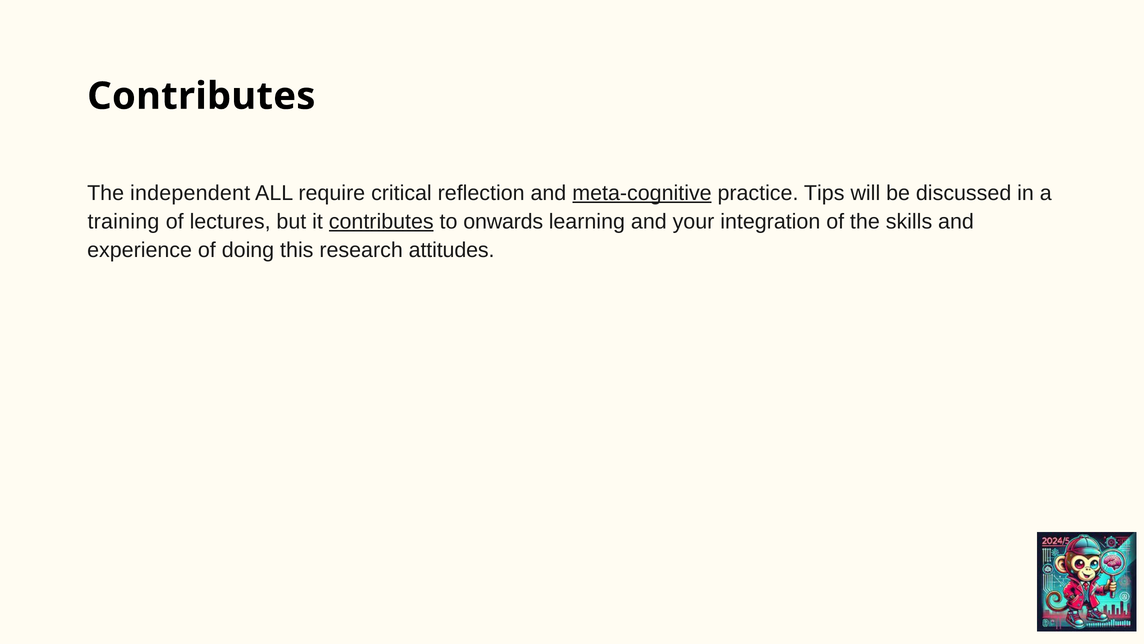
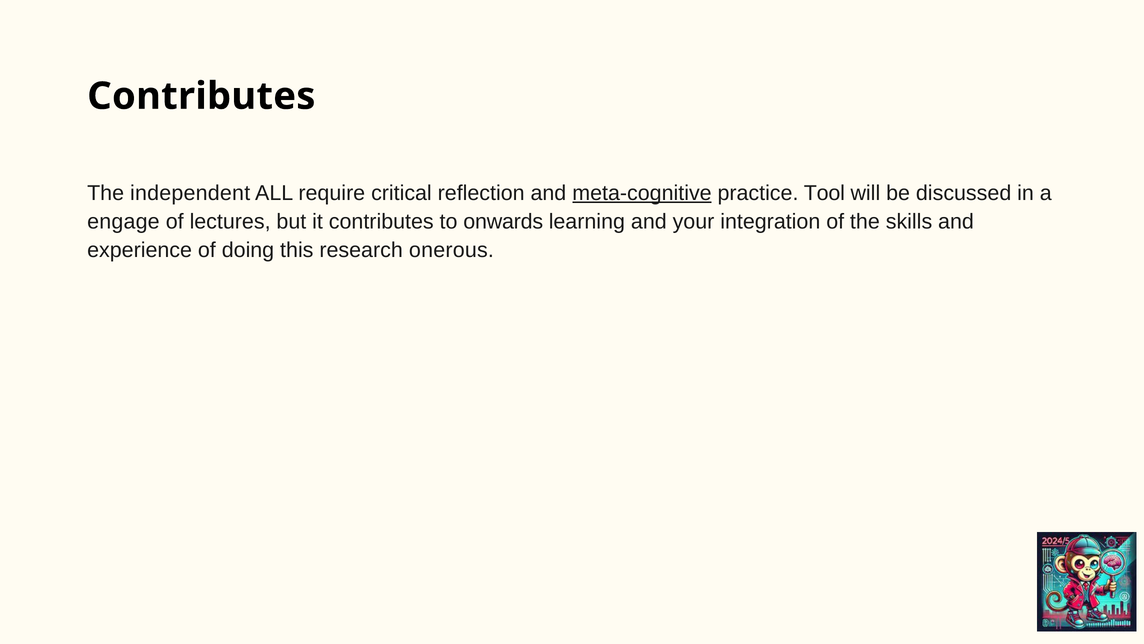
Tips: Tips -> Tool
training: training -> engage
contributes at (381, 221) underline: present -> none
attitudes: attitudes -> onerous
